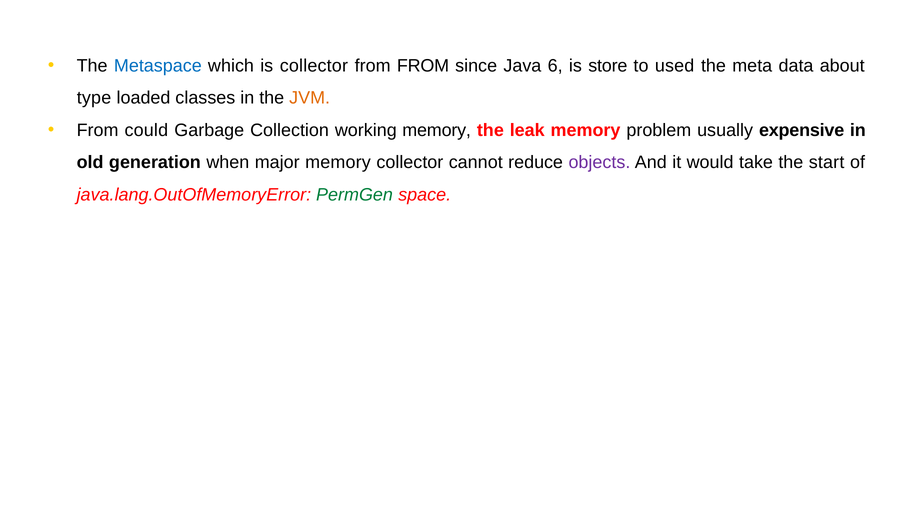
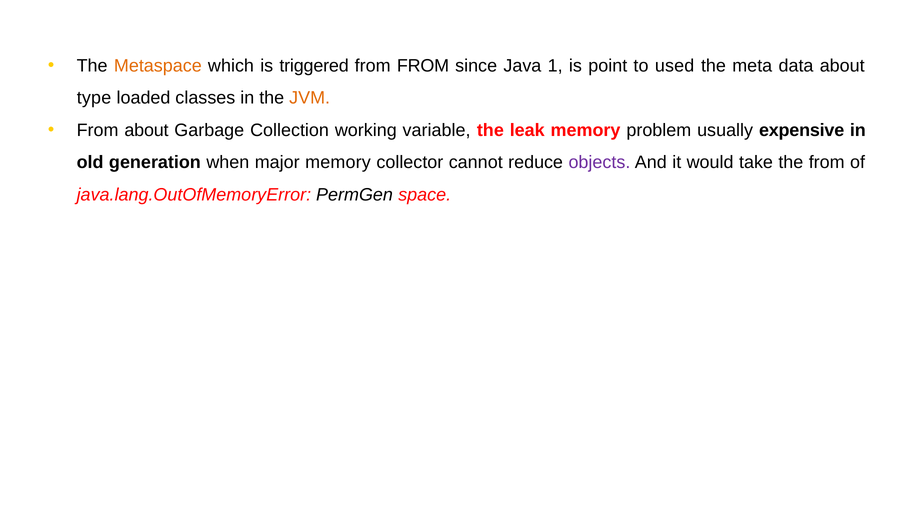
Metaspace colour: blue -> orange
is collector: collector -> triggered
6: 6 -> 1
store: store -> point
From could: could -> about
working memory: memory -> variable
the start: start -> from
PermGen colour: green -> black
